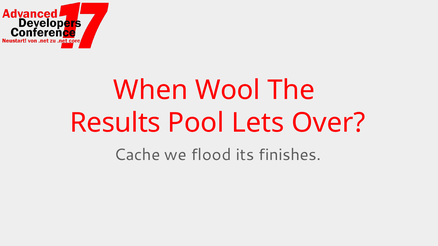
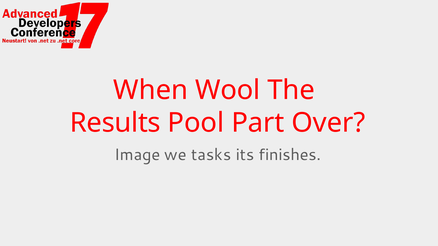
Lets: Lets -> Part
Cache: Cache -> Image
flood: flood -> tasks
